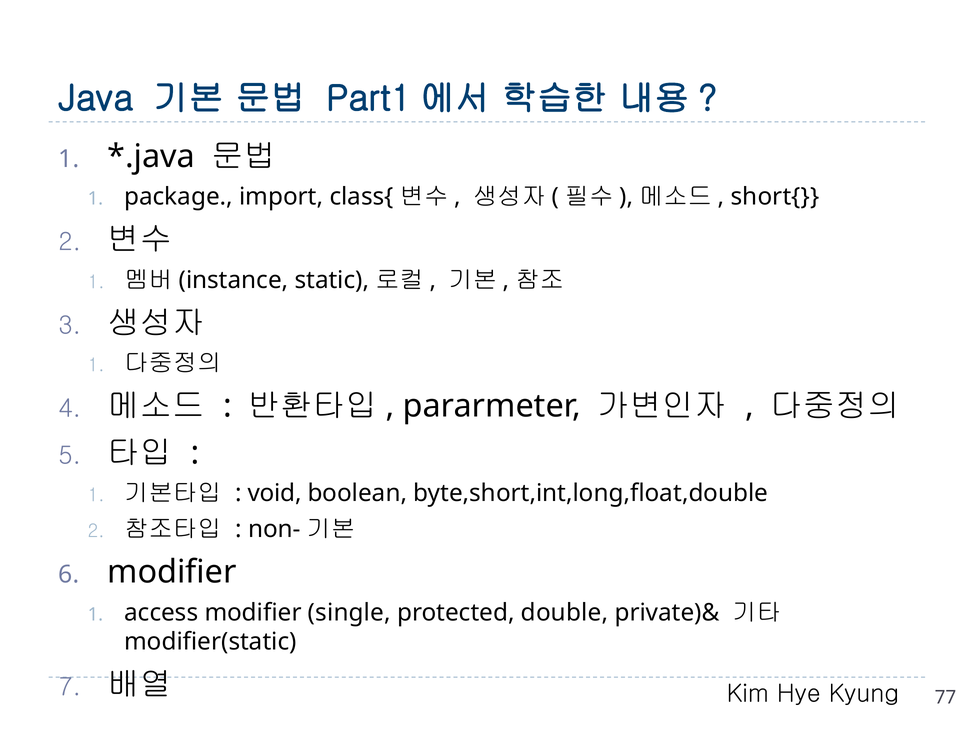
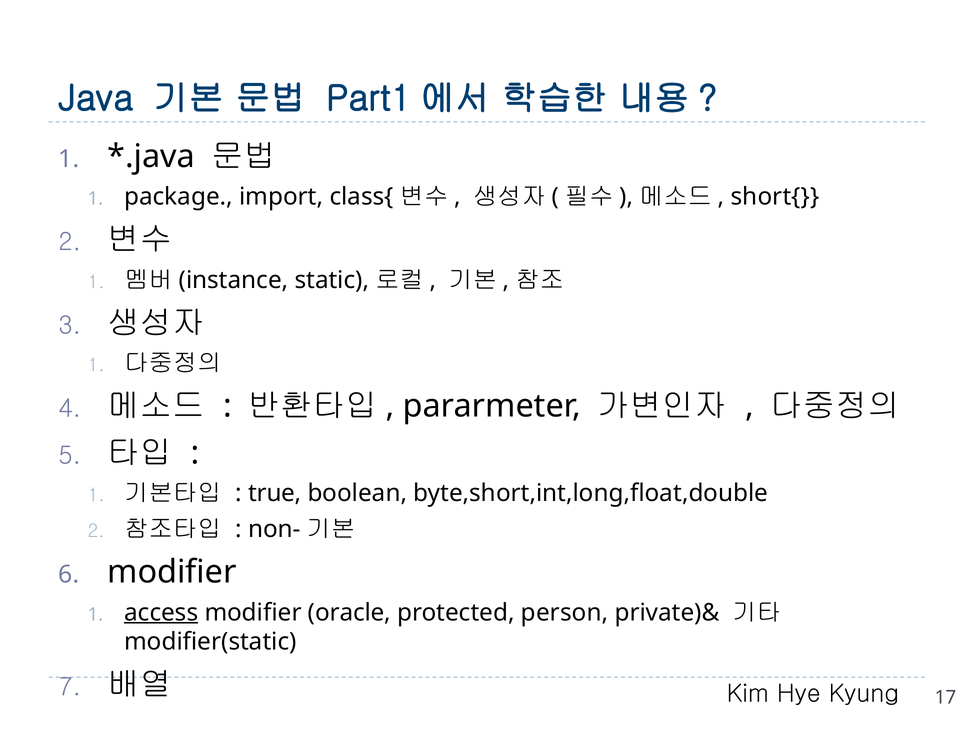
void: void -> true
access underline: none -> present
single: single -> oracle
double: double -> person
77: 77 -> 17
